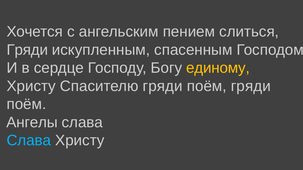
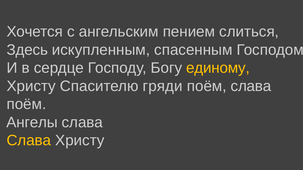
Гряди at (27, 50): Гряди -> Здесь
поём гряди: гряди -> слава
Слава at (29, 141) colour: light blue -> yellow
